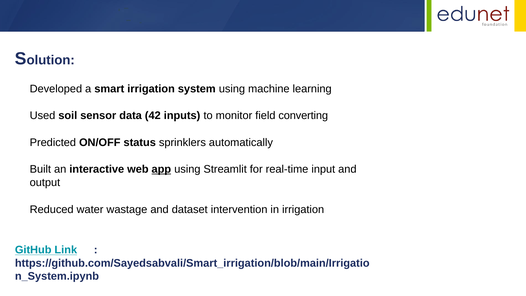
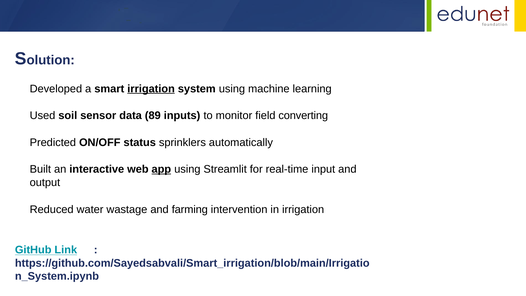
irrigation at (151, 89) underline: none -> present
42: 42 -> 89
dataset: dataset -> farming
